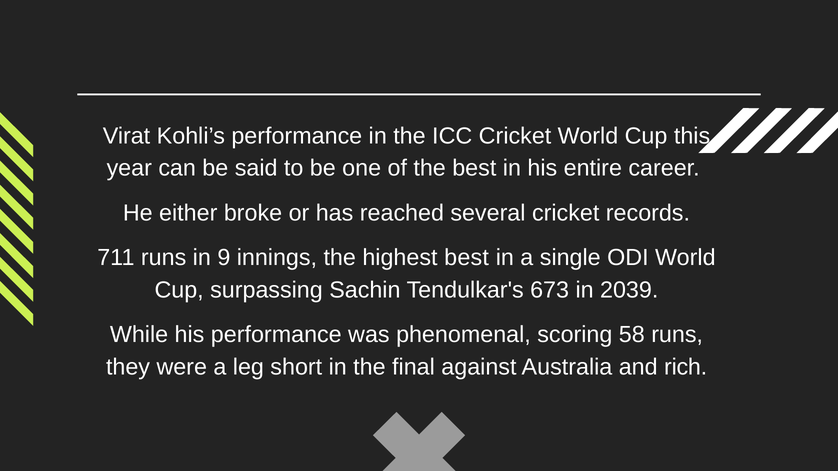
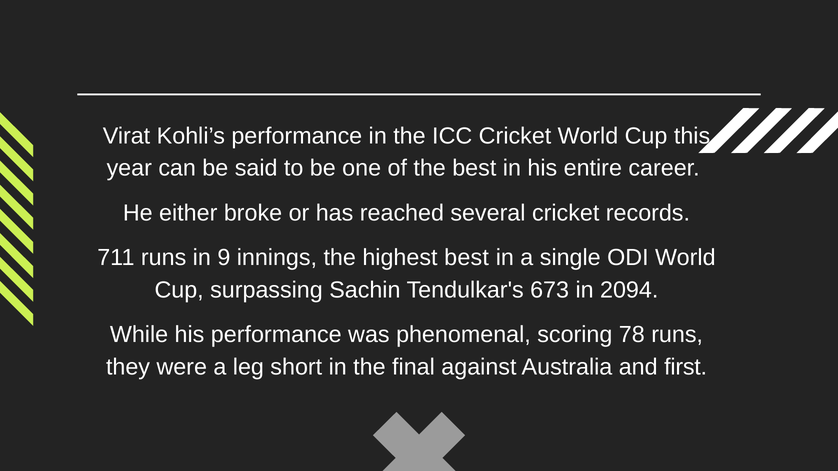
2039: 2039 -> 2094
58: 58 -> 78
rich: rich -> first
